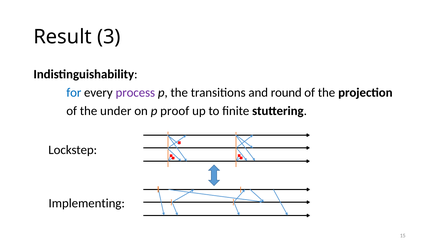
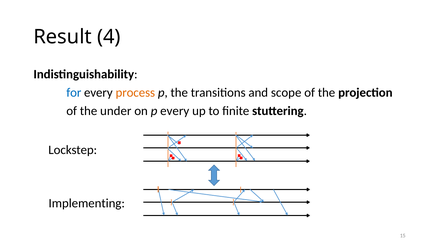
3: 3 -> 4
process colour: purple -> orange
round: round -> scope
p proof: proof -> every
